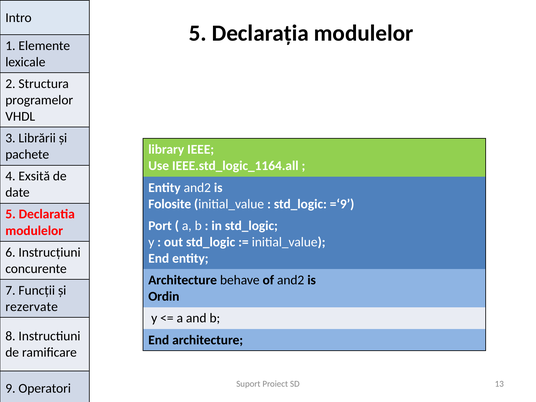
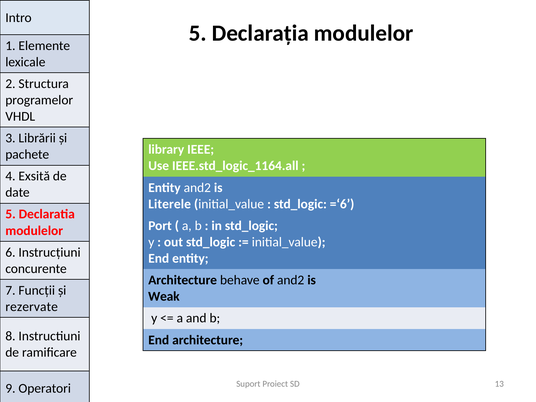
Folosite: Folosite -> Literele
=‘9: =‘9 -> =‘6
Ordin: Ordin -> Weak
